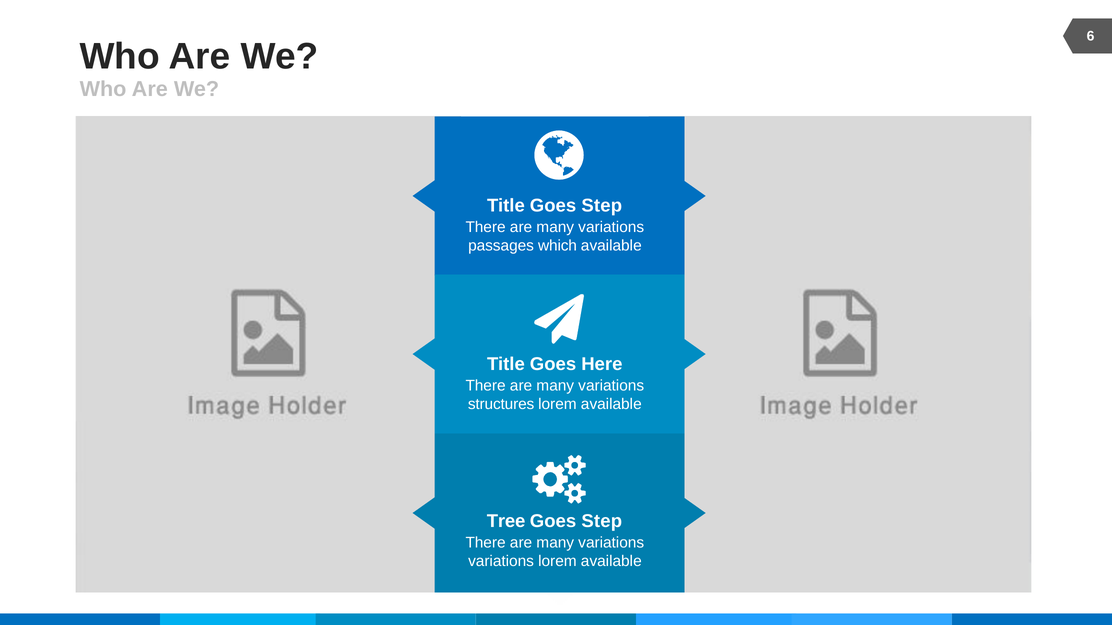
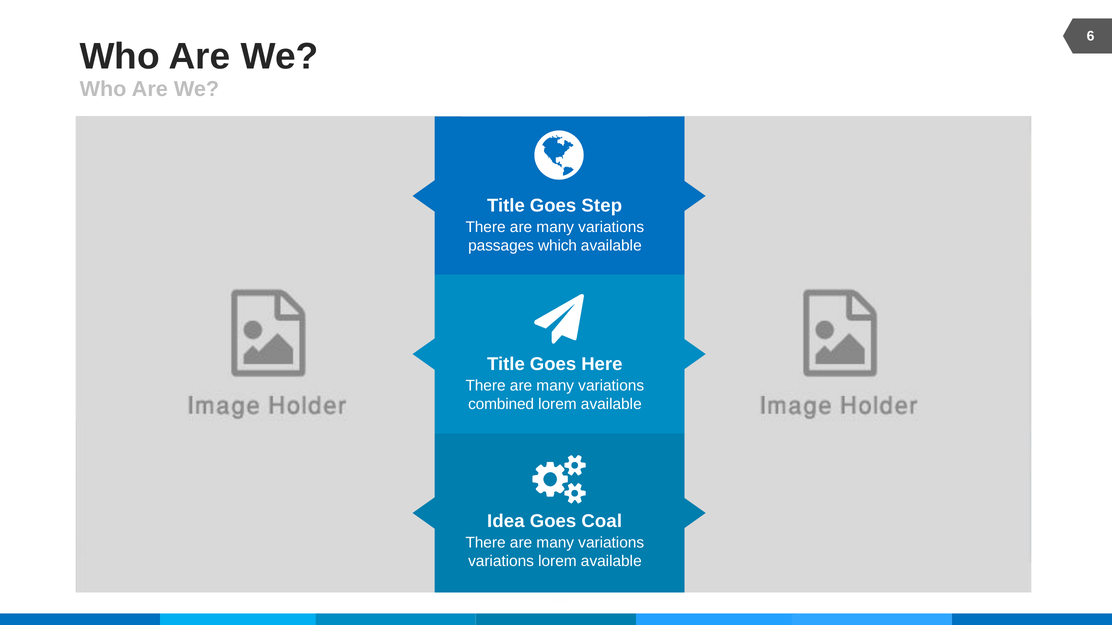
structures: structures -> combined
Tree: Tree -> Idea
Step at (602, 522): Step -> Coal
